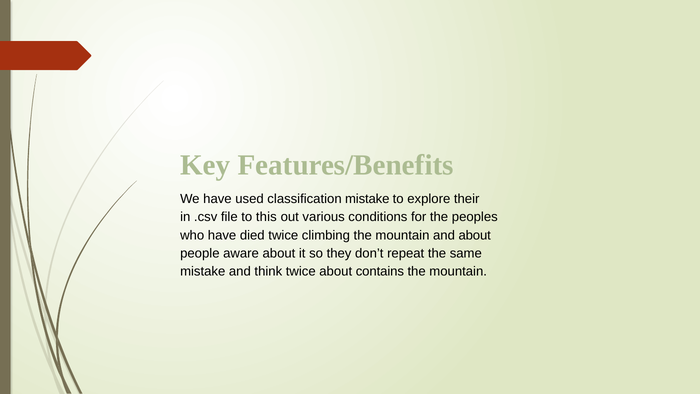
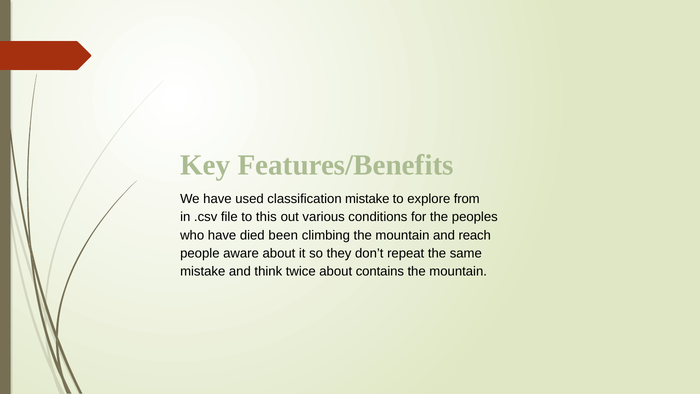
their: their -> from
died twice: twice -> been
and about: about -> reach
